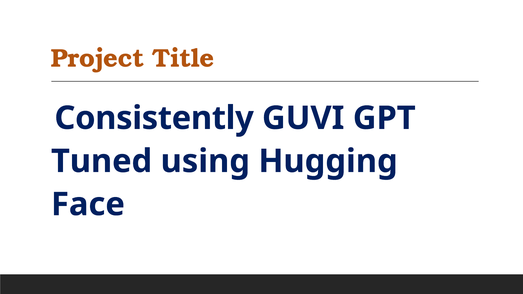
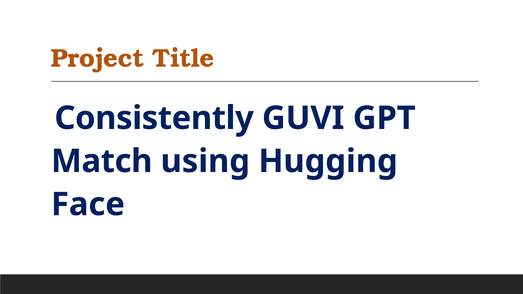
Tuned: Tuned -> Match
